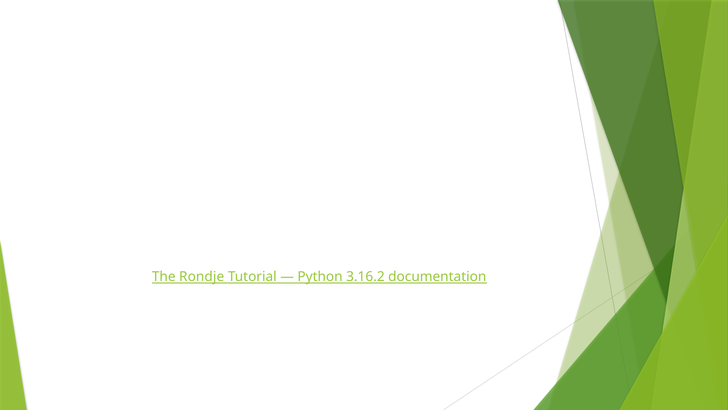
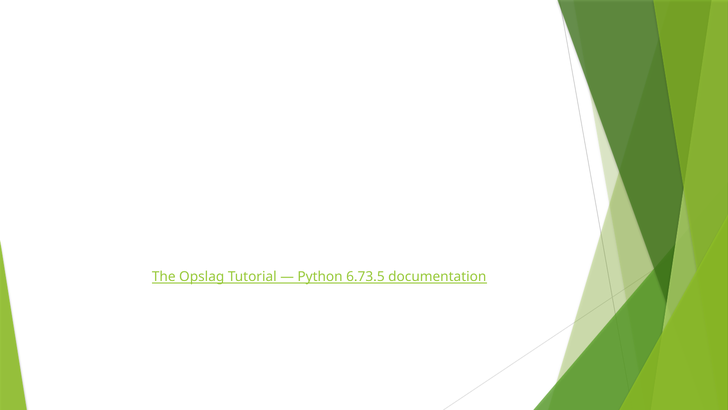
Rondje: Rondje -> Opslag
3.16.2: 3.16.2 -> 6.73.5
